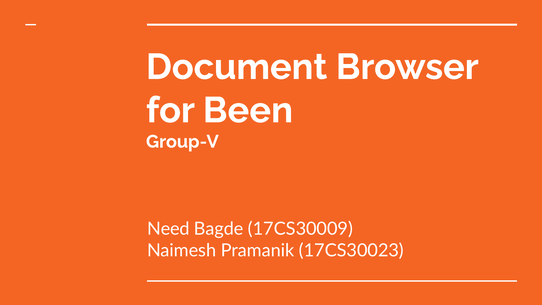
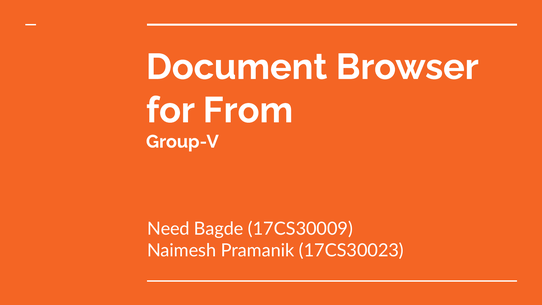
Been: Been -> From
